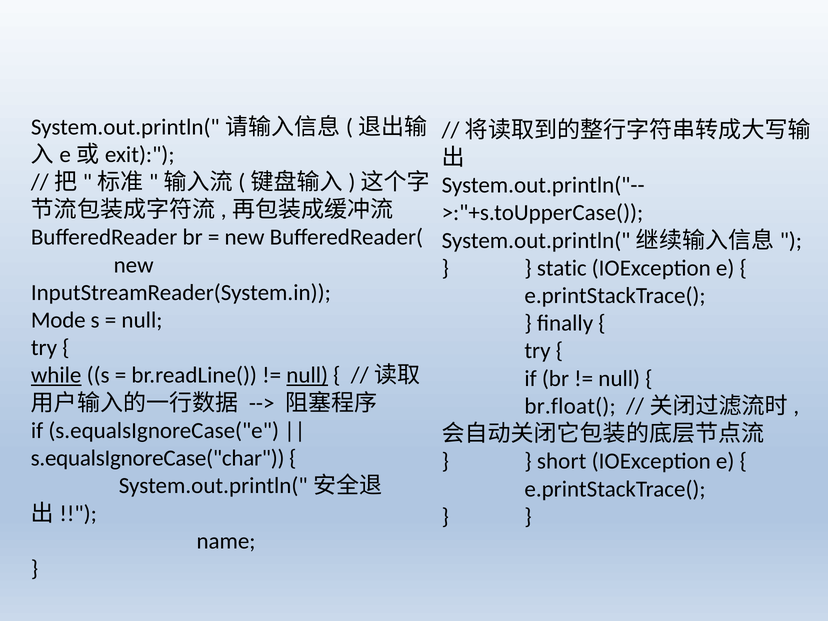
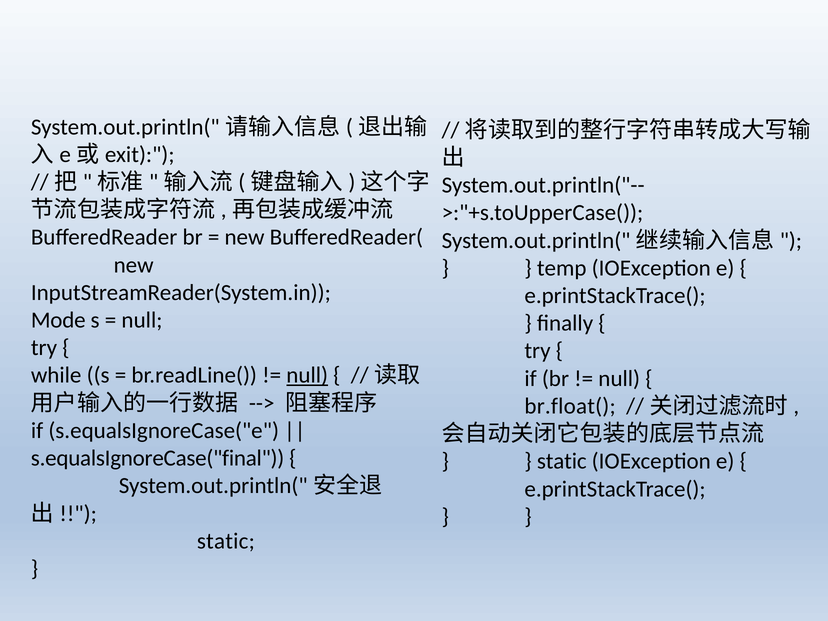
static: static -> temp
while underline: present -> none
s.equalsIgnoreCase("char: s.equalsIgnoreCase("char -> s.equalsIgnoreCase("final
short at (562, 461): short -> static
name at (226, 541): name -> static
